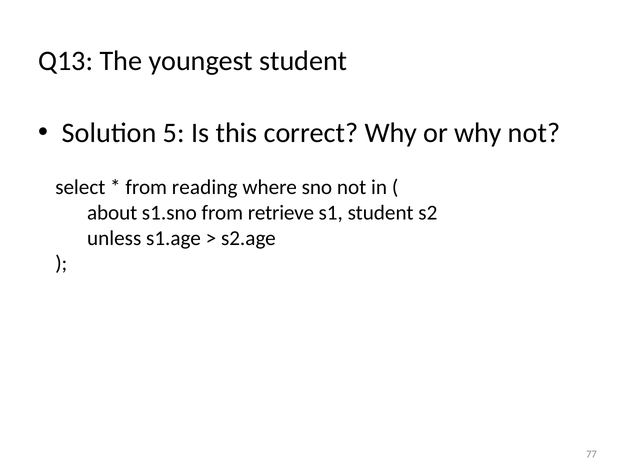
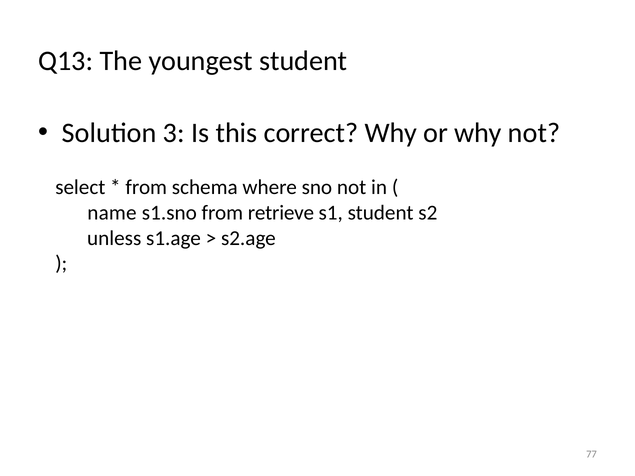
5: 5 -> 3
reading: reading -> schema
about: about -> name
